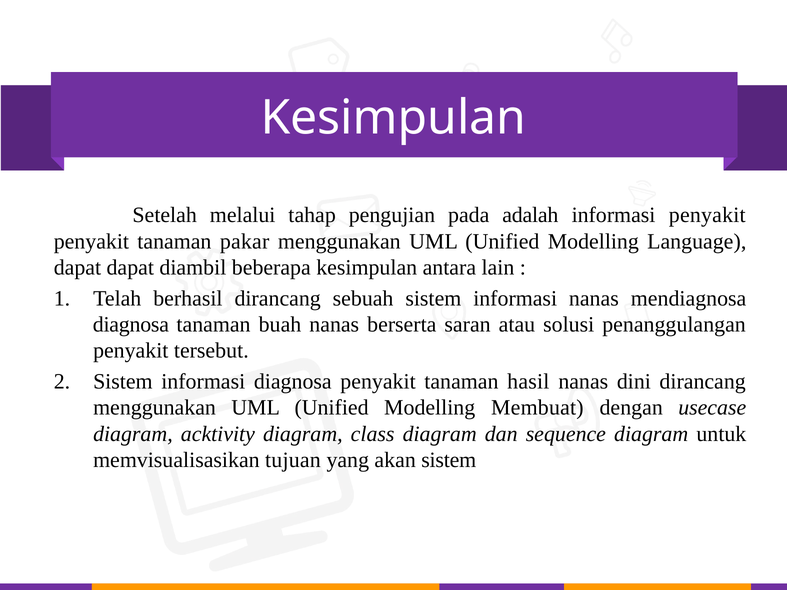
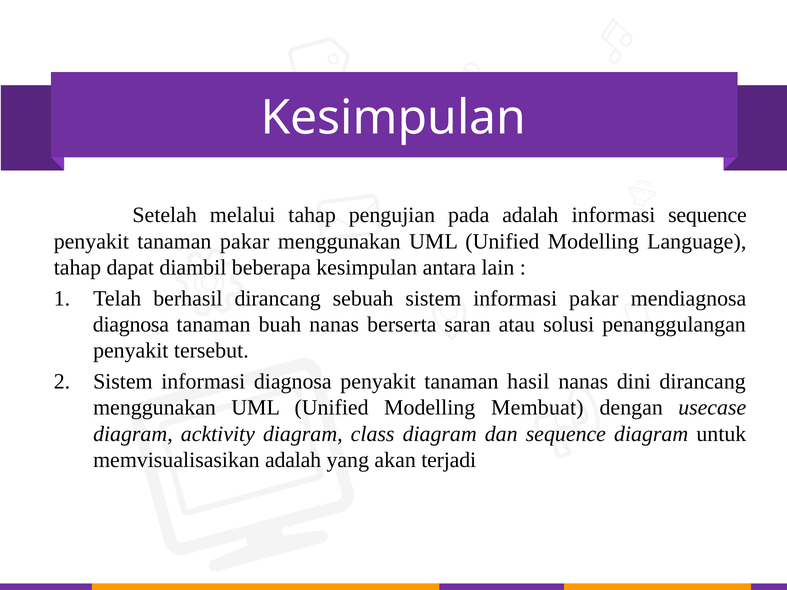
informasi penyakit: penyakit -> sequence
dapat at (77, 268): dapat -> tahap
informasi nanas: nanas -> pakar
memvisualisasikan tujuan: tujuan -> adalah
akan sistem: sistem -> terjadi
